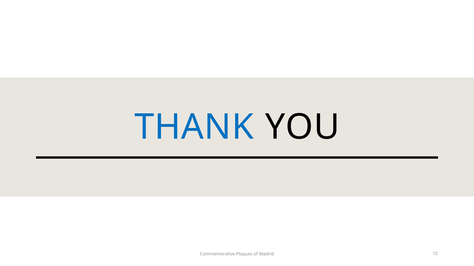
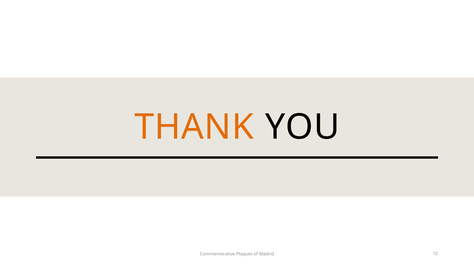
THANK colour: blue -> orange
